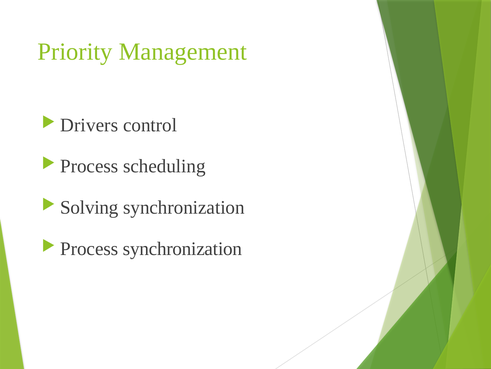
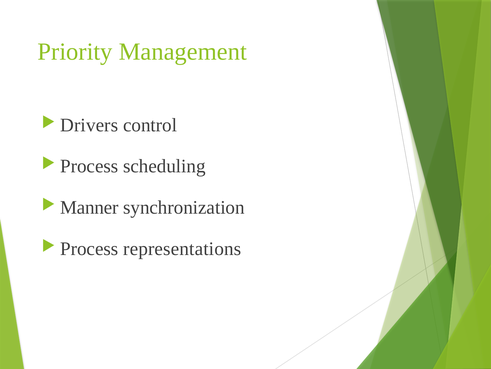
Solving: Solving -> Manner
Process synchronization: synchronization -> representations
